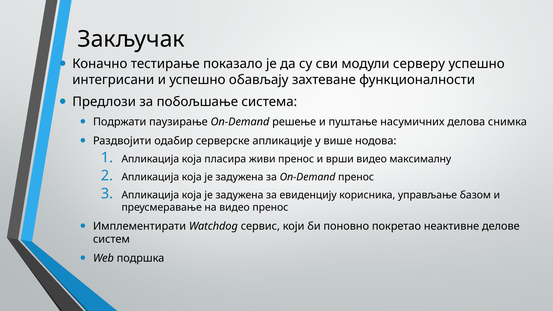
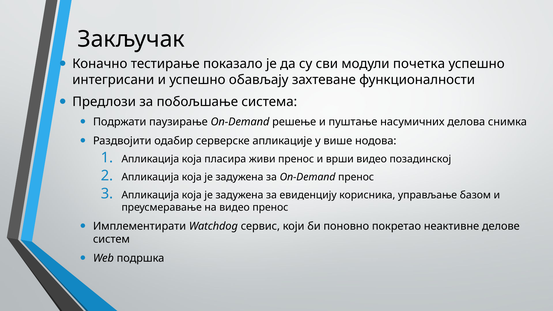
серверу: серверу -> почетка
максималну: максималну -> позадинској
